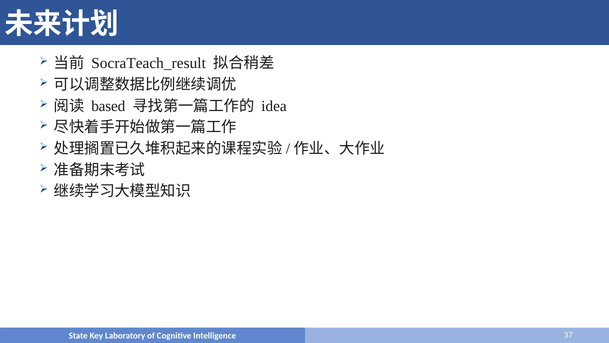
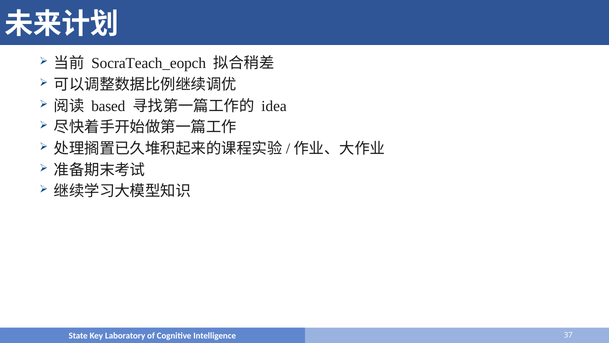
SocraTeach_result: SocraTeach_result -> SocraTeach_eopch
